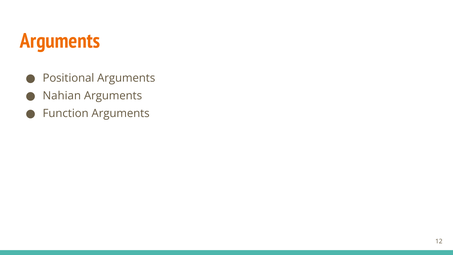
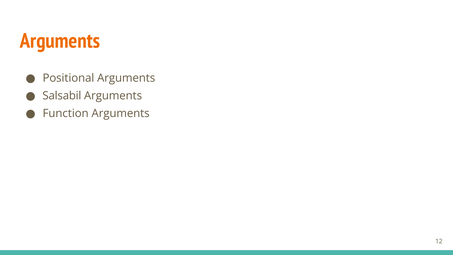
Nahian: Nahian -> Salsabil
